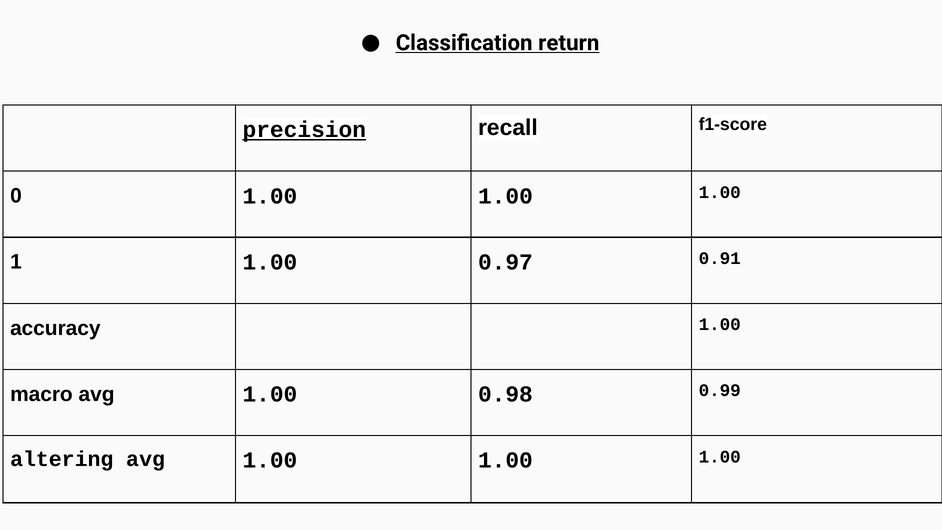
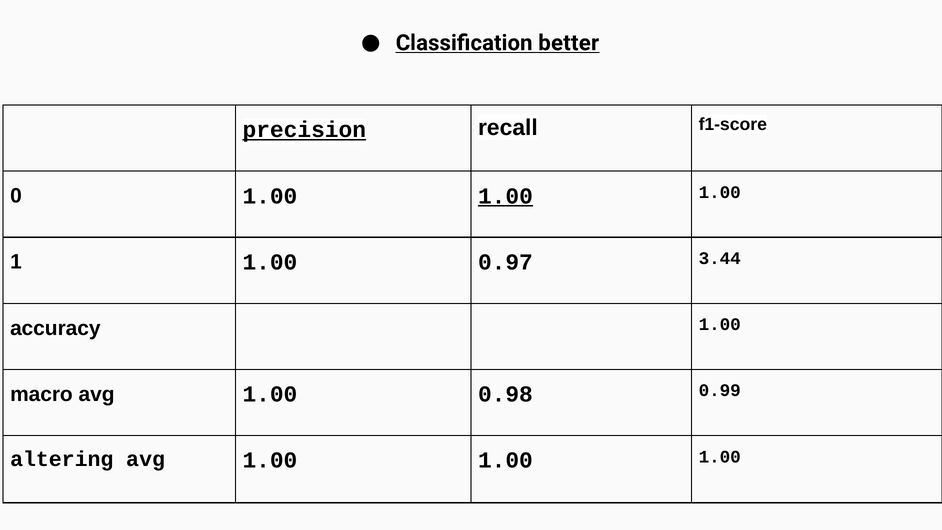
return: return -> better
1.00 at (505, 196) underline: none -> present
0.91: 0.91 -> 3.44
